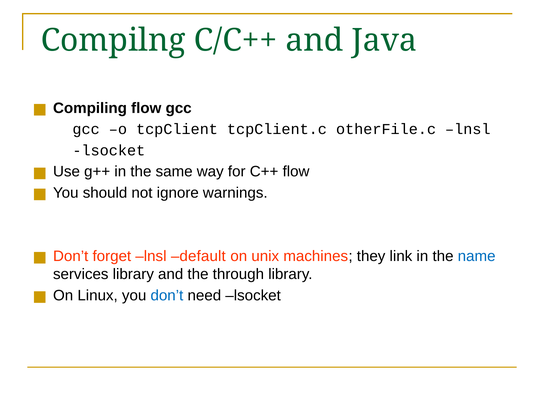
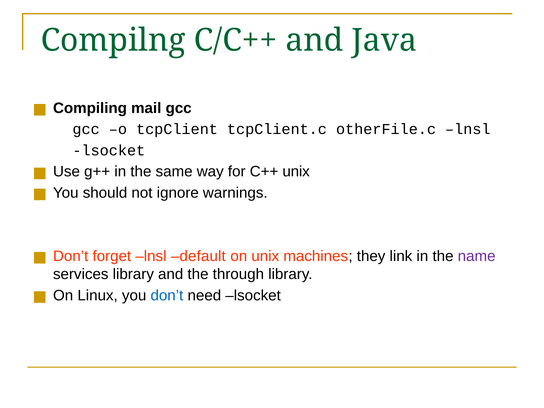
Compiling flow: flow -> mail
C++ flow: flow -> unix
name colour: blue -> purple
